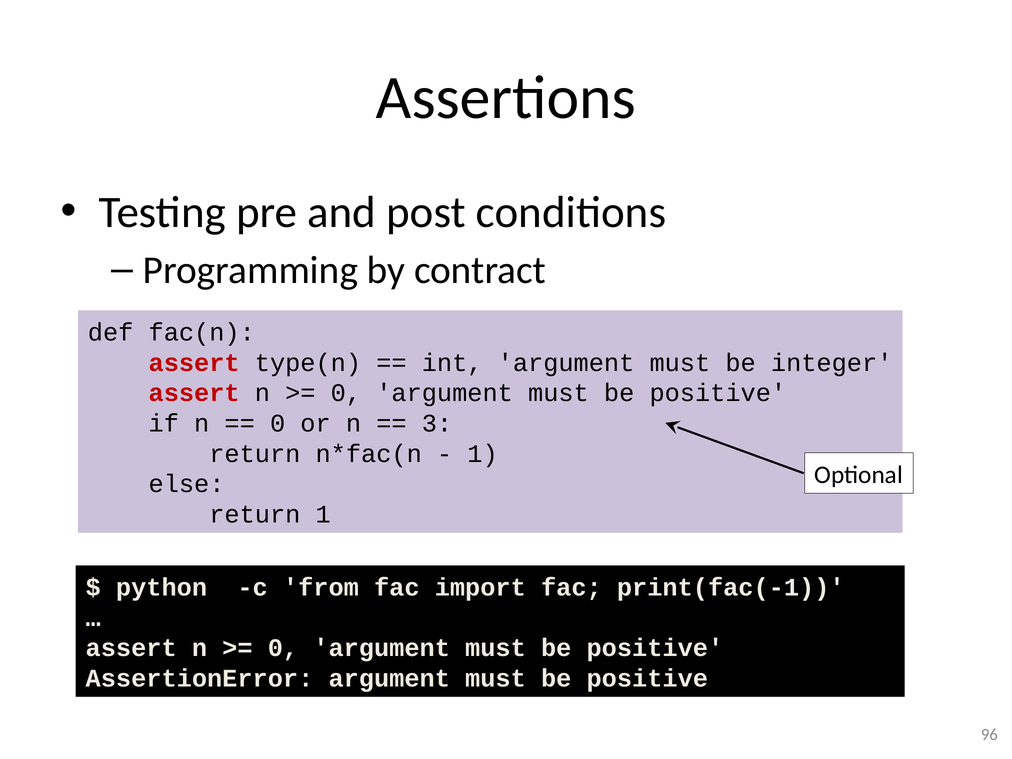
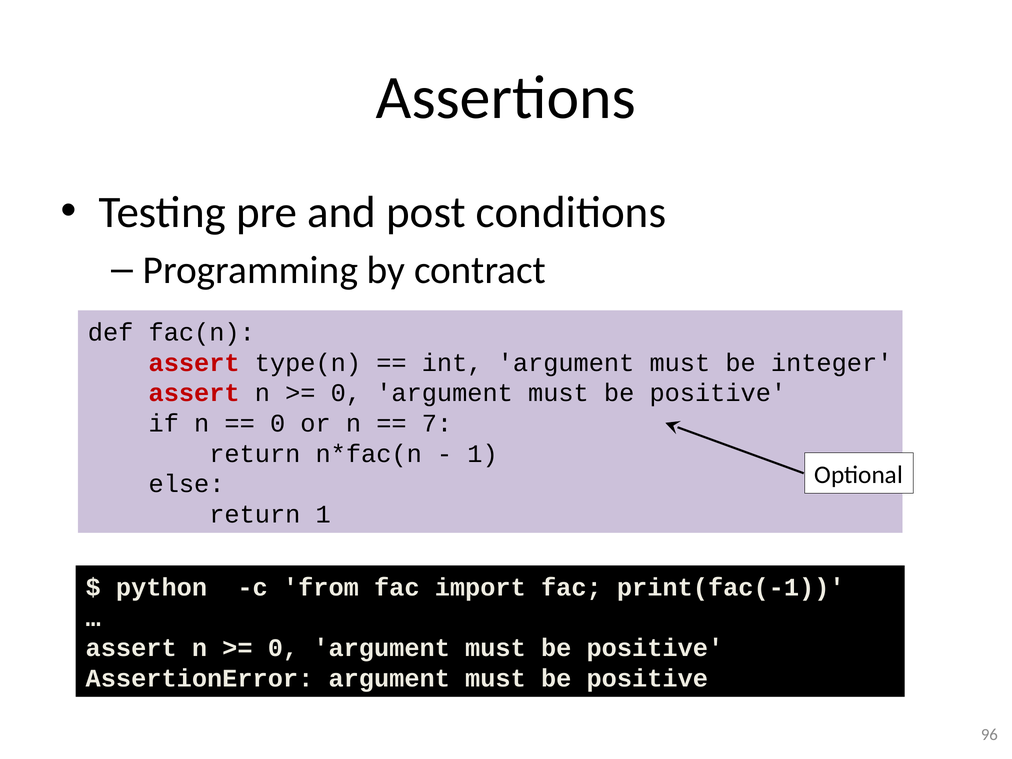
3: 3 -> 7
